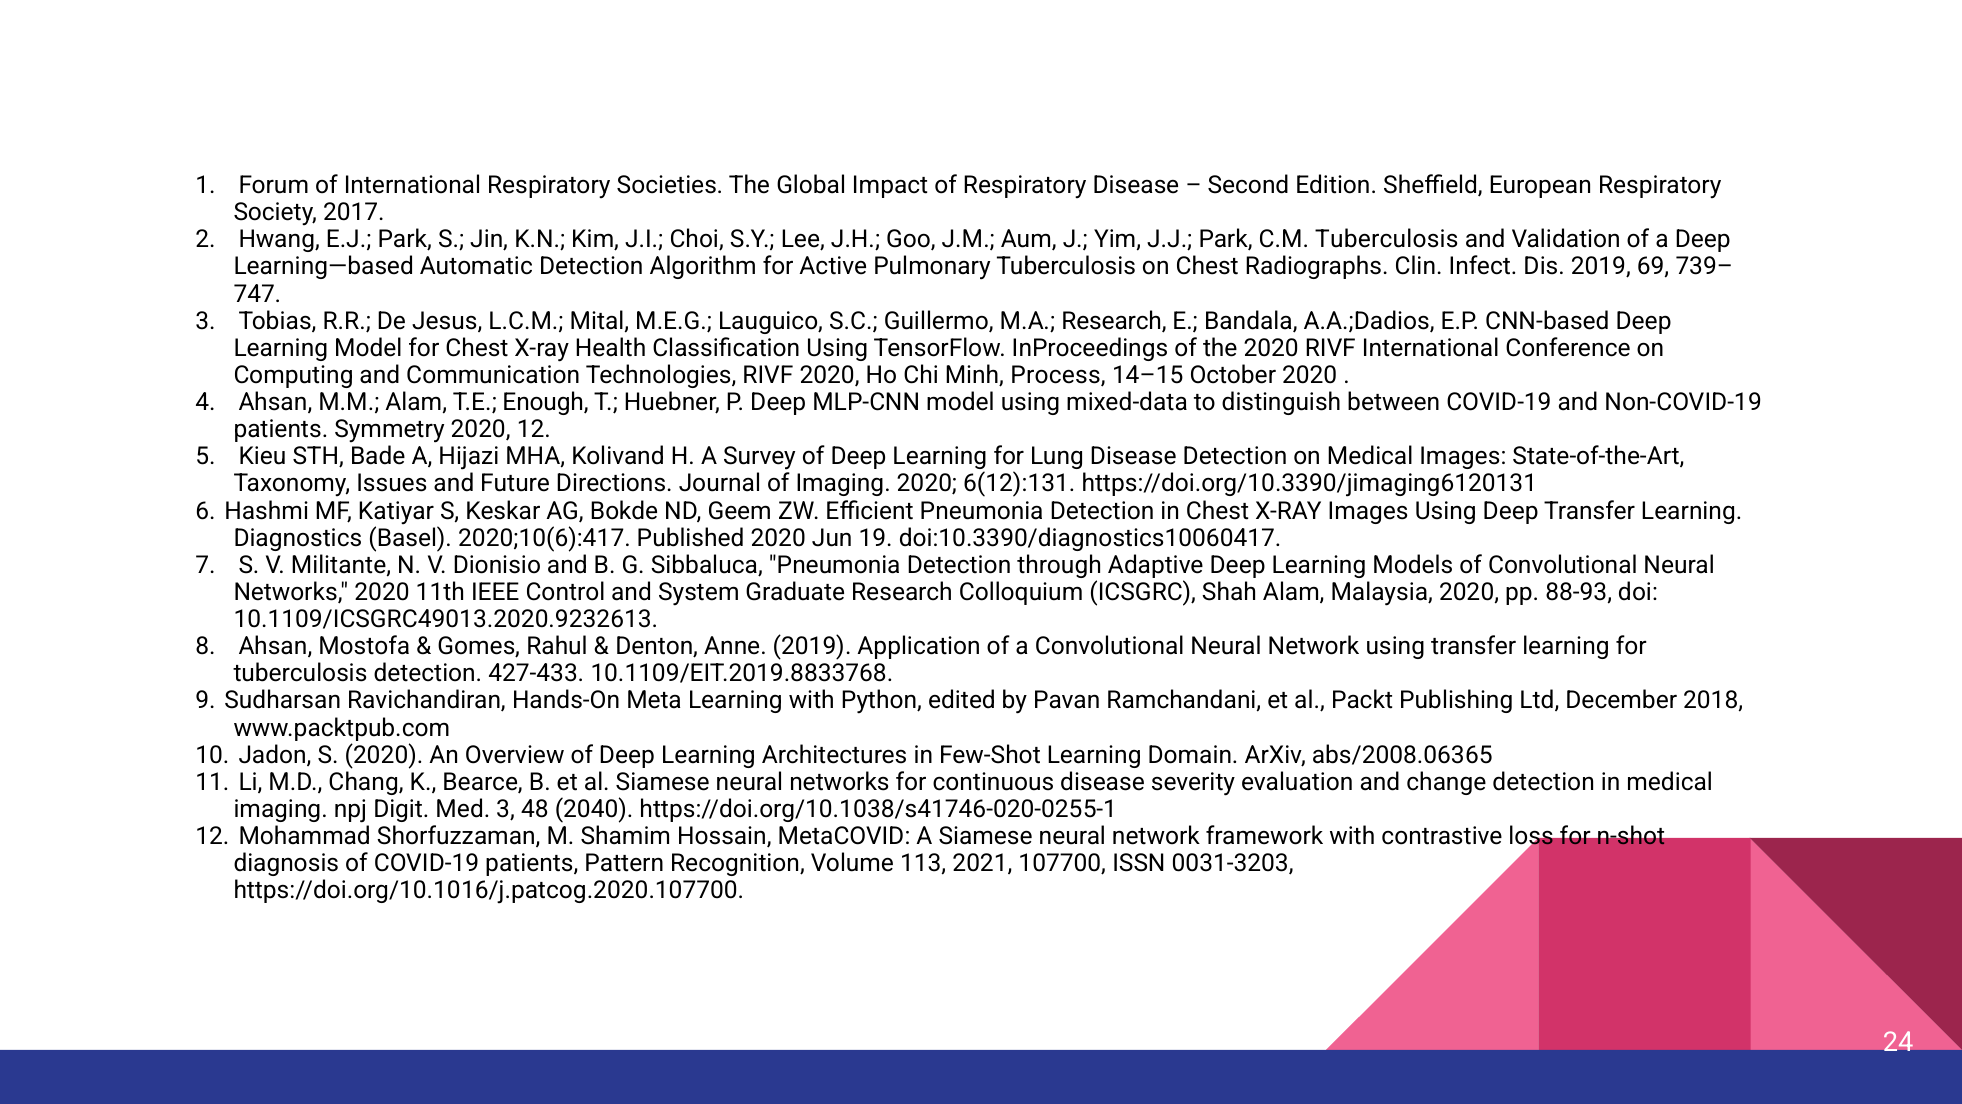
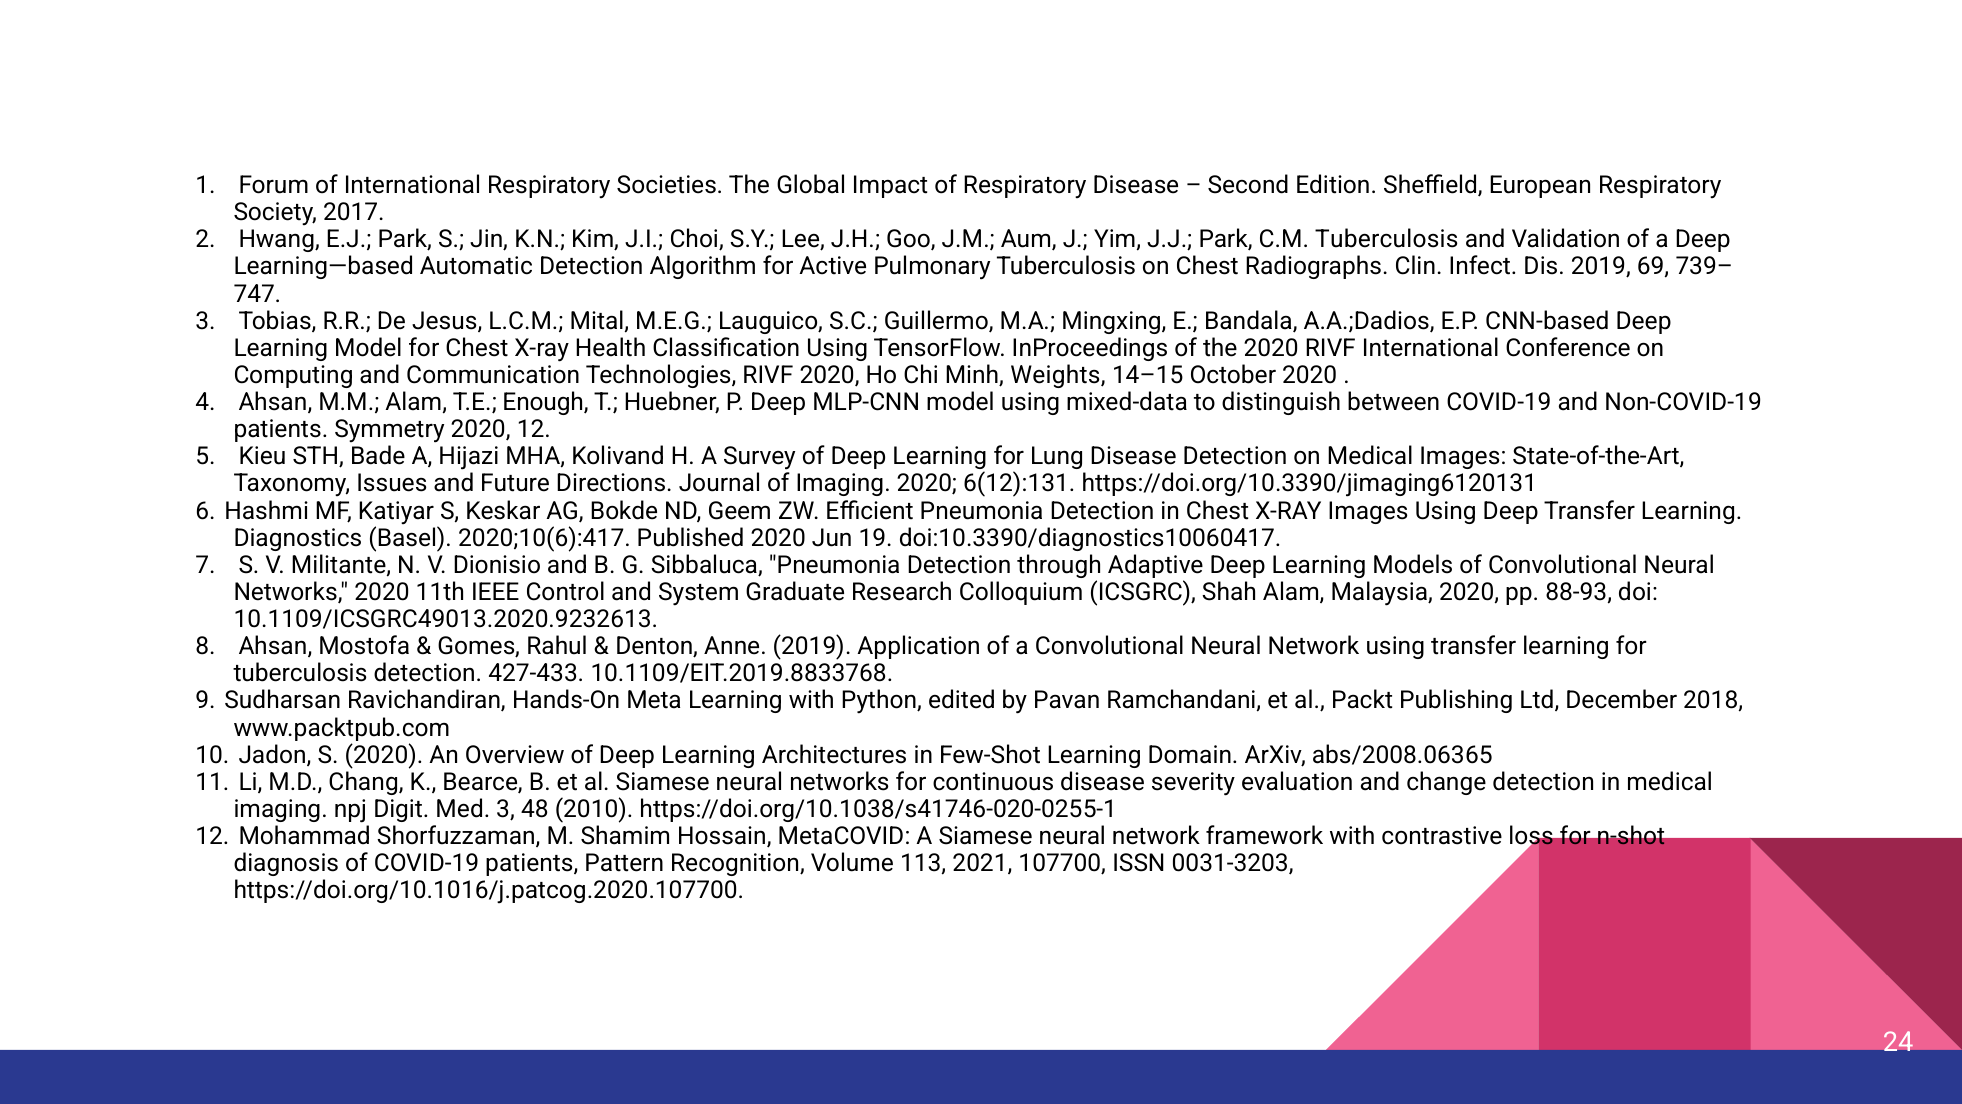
M.A Research: Research -> Mingxing
Process: Process -> Weights
2040: 2040 -> 2010
